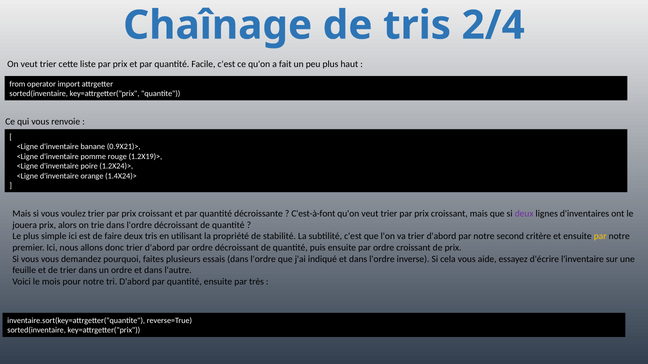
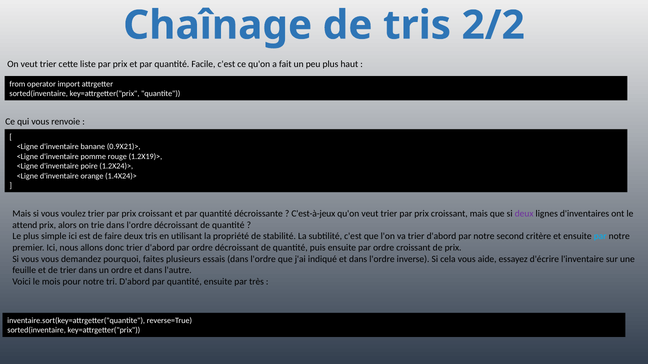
2/4: 2/4 -> 2/2
C'est-à-font: C'est-à-font -> C'est-à-jeux
jouera: jouera -> attend
par at (600, 237) colour: yellow -> light blue
